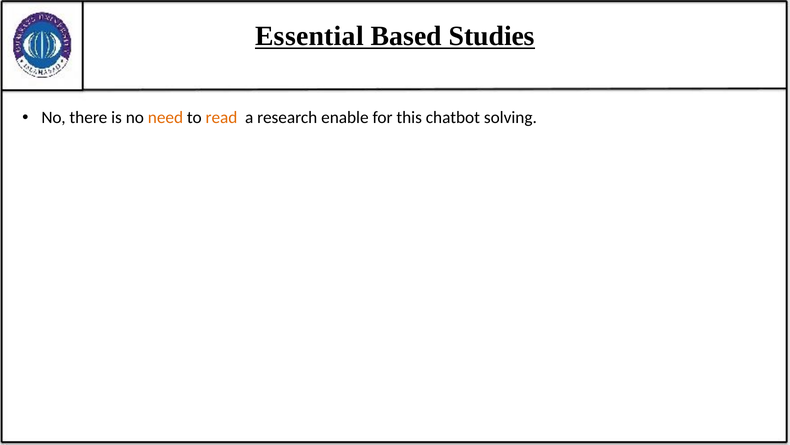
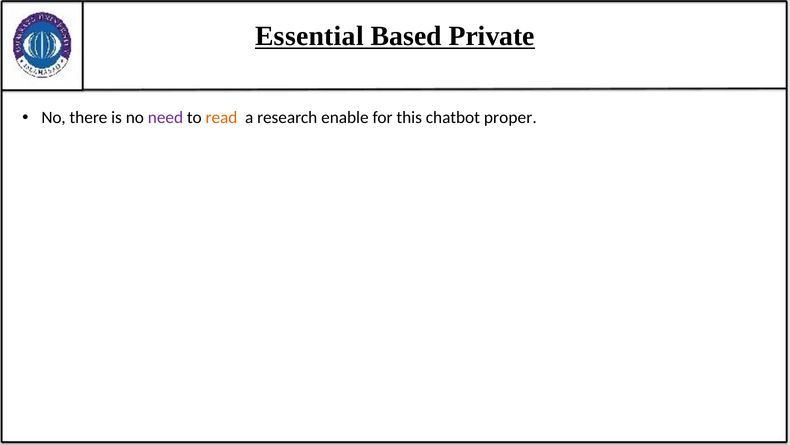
Studies: Studies -> Private
need colour: orange -> purple
solving: solving -> proper
